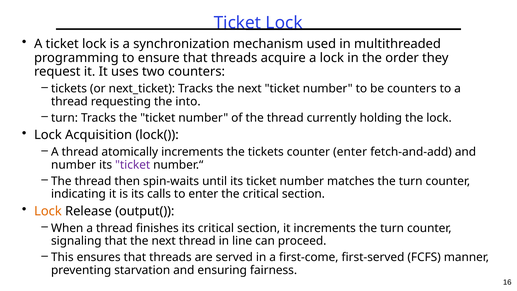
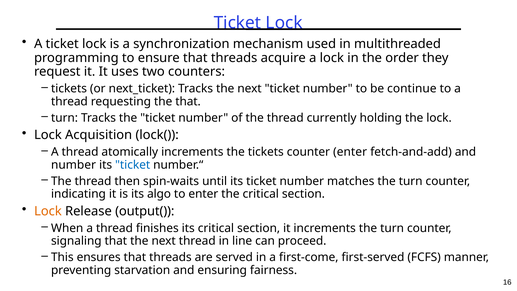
be counters: counters -> continue
the into: into -> that
ticket at (133, 165) colour: purple -> blue
calls: calls -> algo
